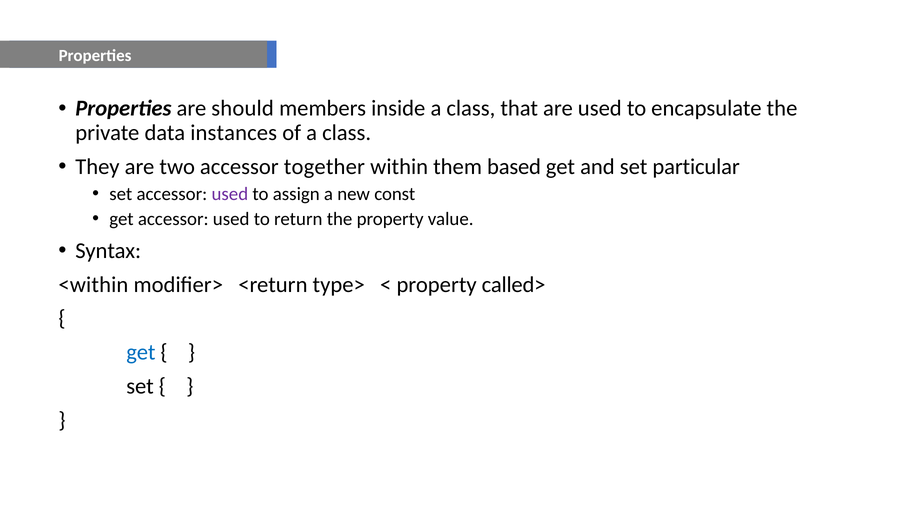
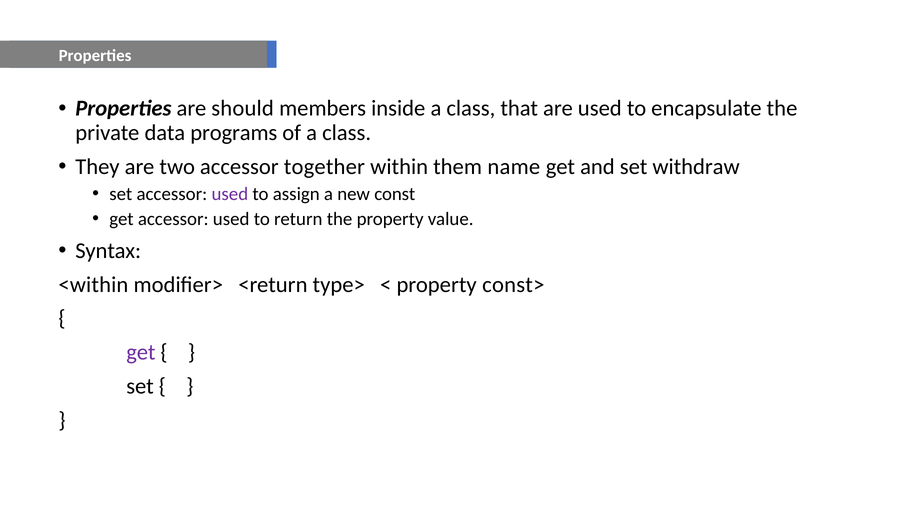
instances: instances -> programs
based: based -> name
particular: particular -> withdraw
called>: called> -> const>
get at (141, 352) colour: blue -> purple
